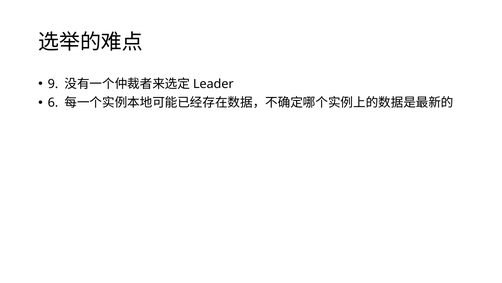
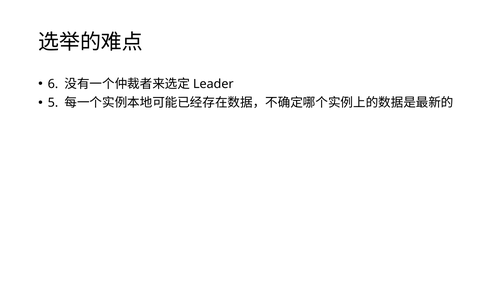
9: 9 -> 6
6: 6 -> 5
